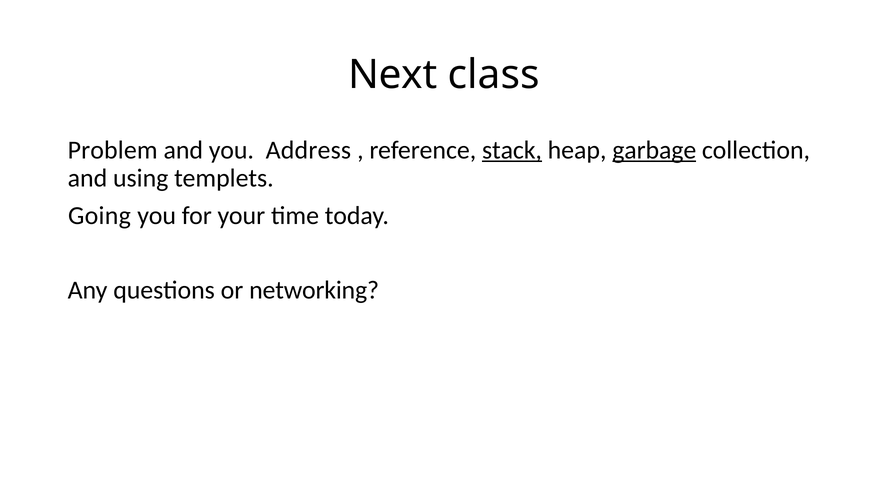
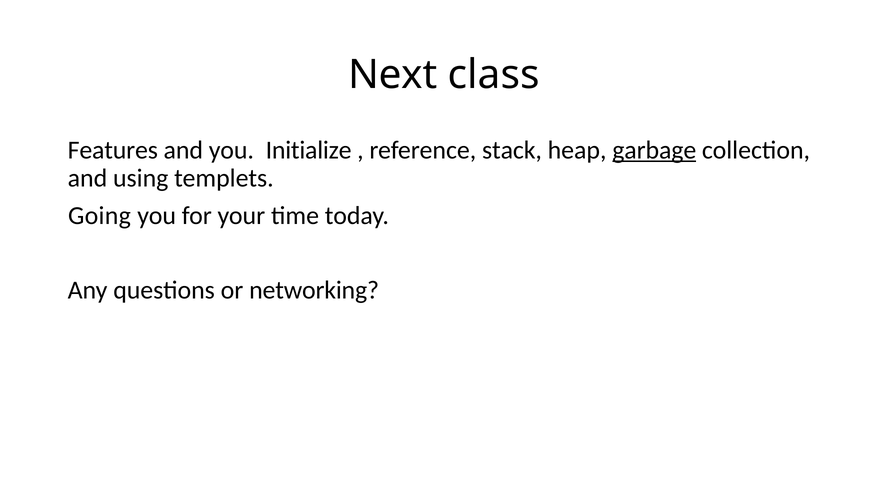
Problem: Problem -> Features
Address: Address -> Initialize
stack underline: present -> none
